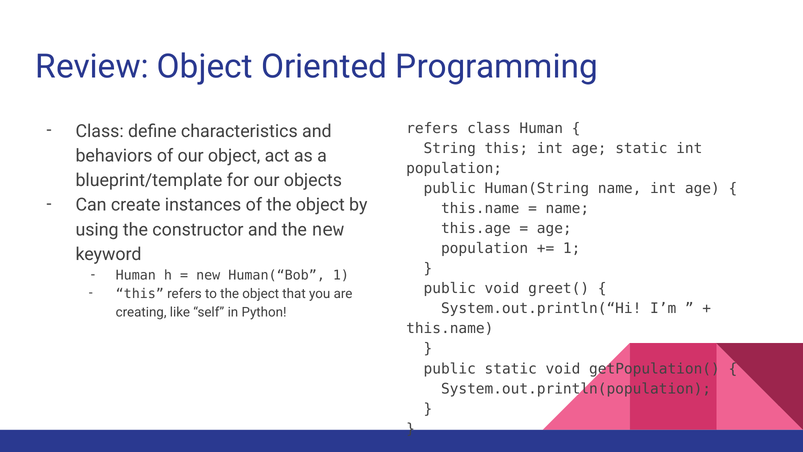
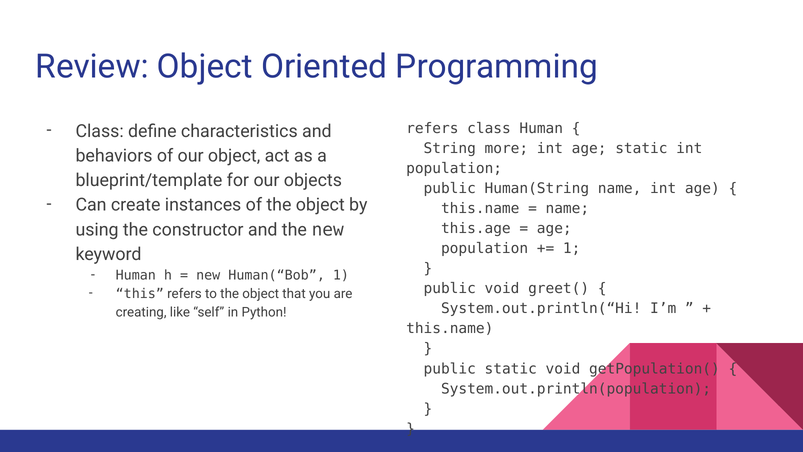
String this: this -> more
